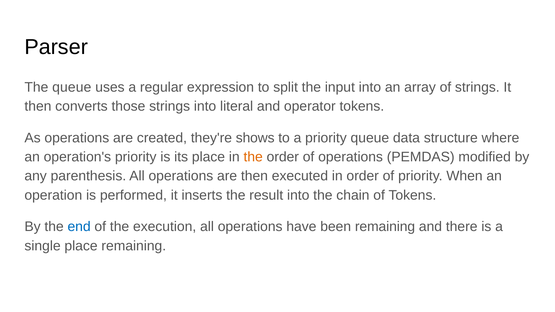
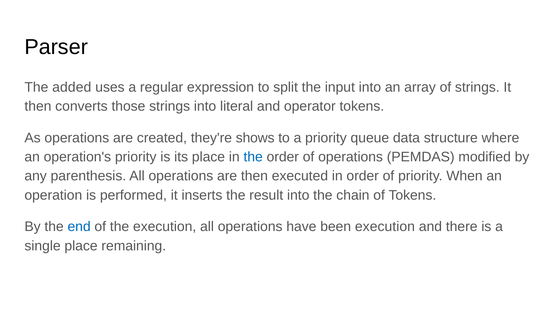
The queue: queue -> added
the at (253, 157) colour: orange -> blue
been remaining: remaining -> execution
